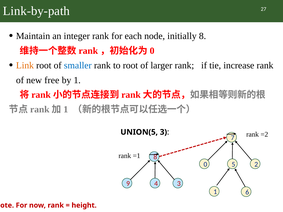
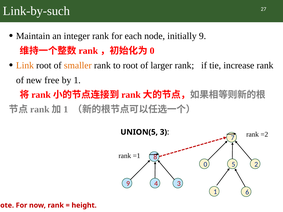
Link-by-path: Link-by-path -> Link-by-such
initially 8: 8 -> 9
smaller colour: blue -> orange
